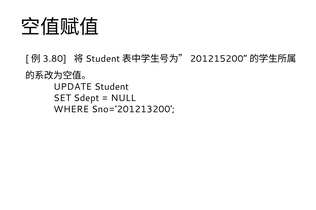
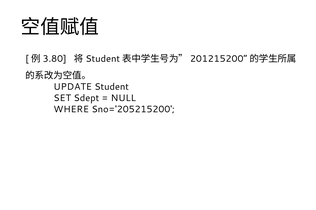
Sno='201213200: Sno='201213200 -> Sno='205215200
